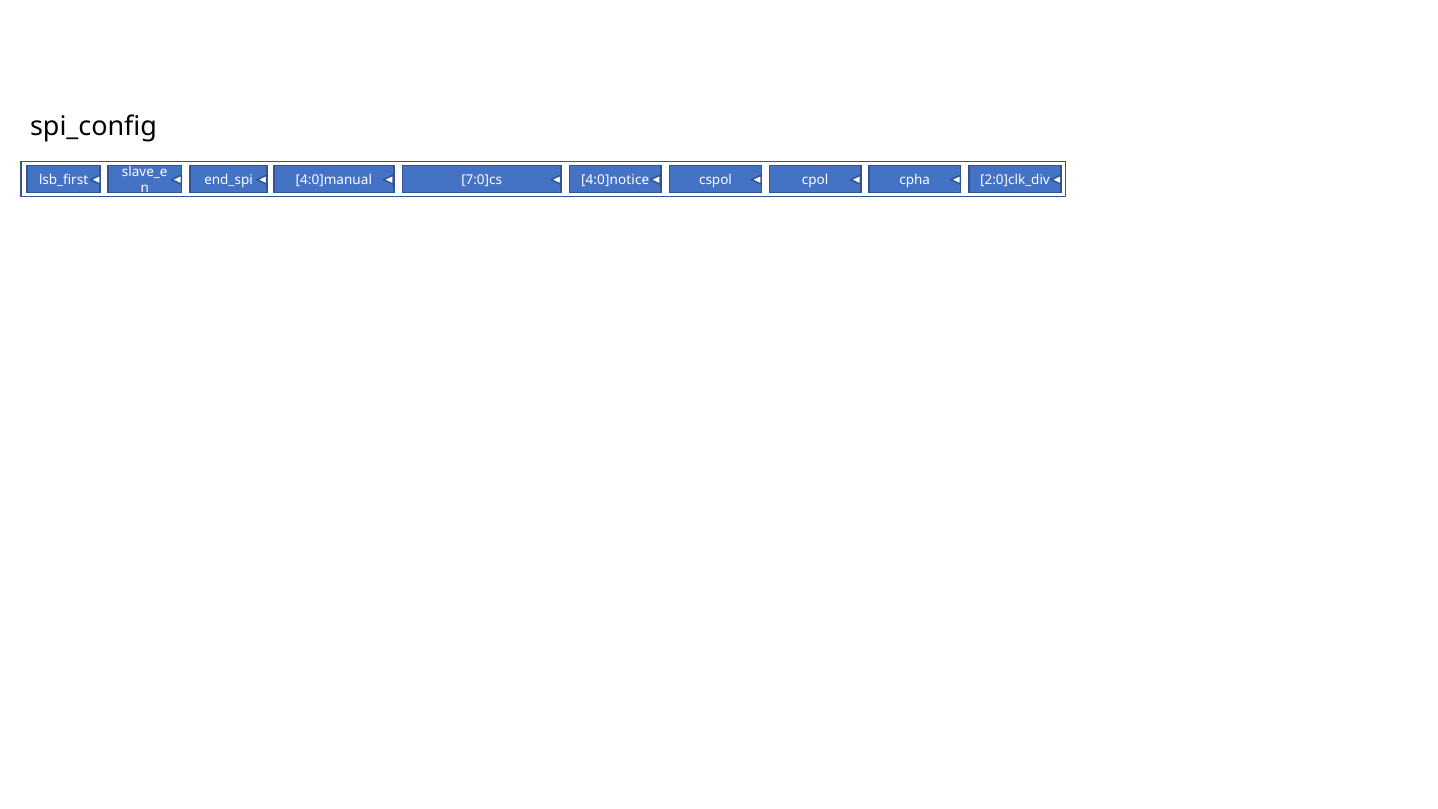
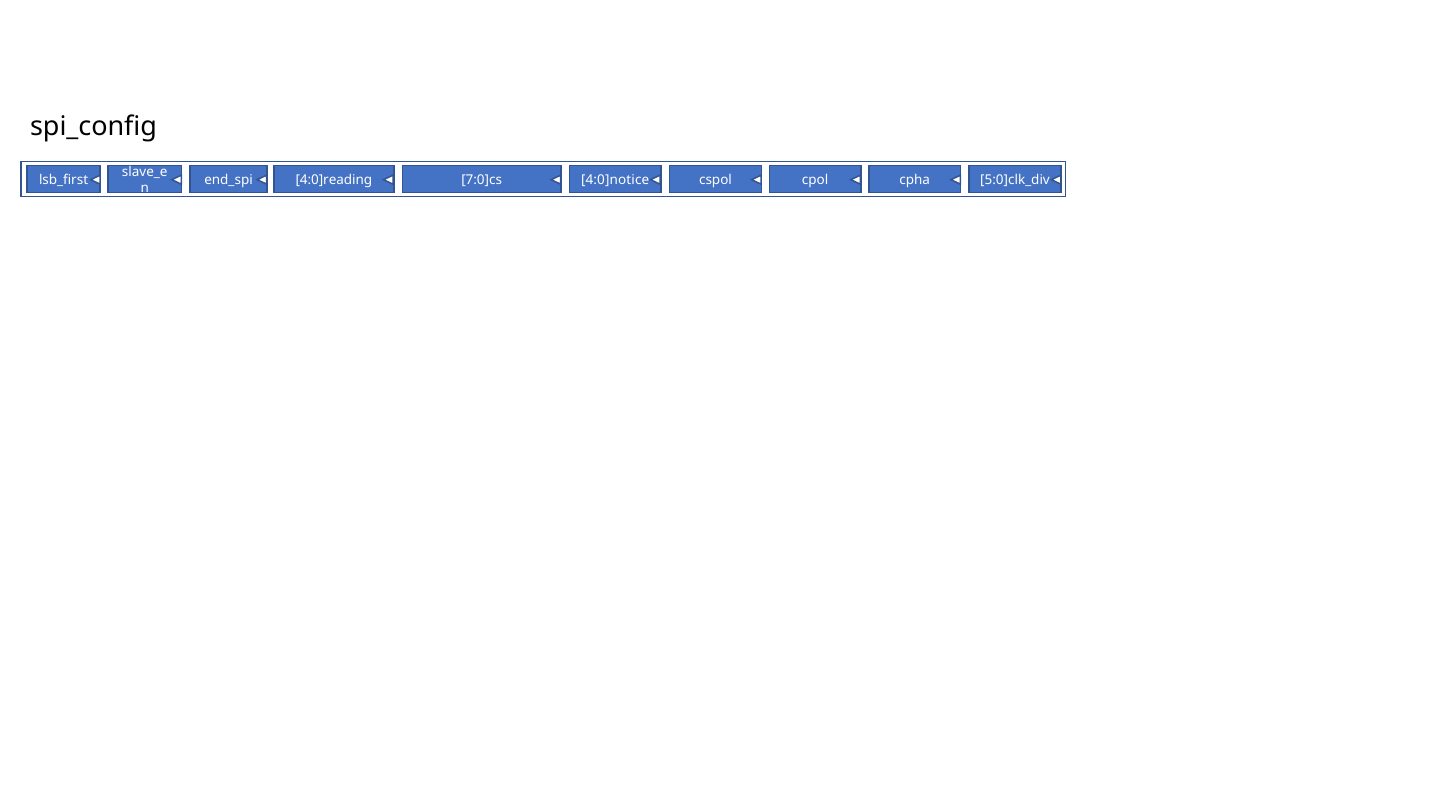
4:0]manual: 4:0]manual -> 4:0]reading
2:0]clk_div: 2:0]clk_div -> 5:0]clk_div
